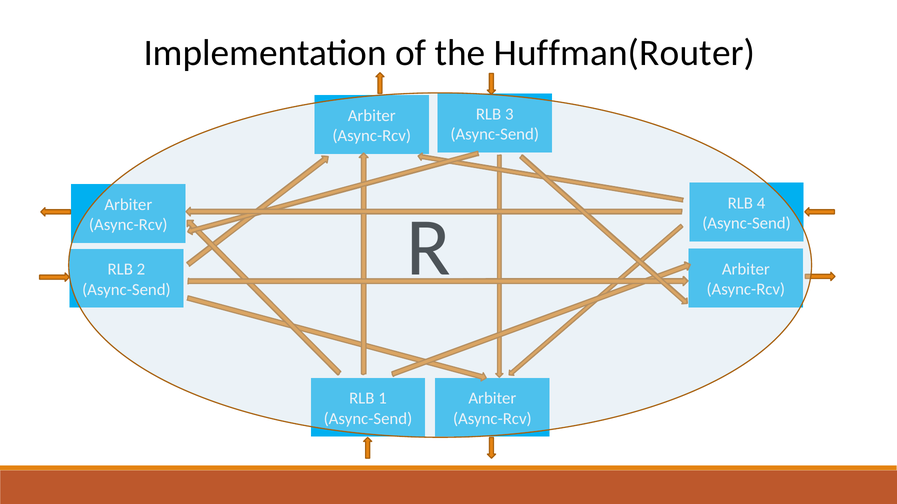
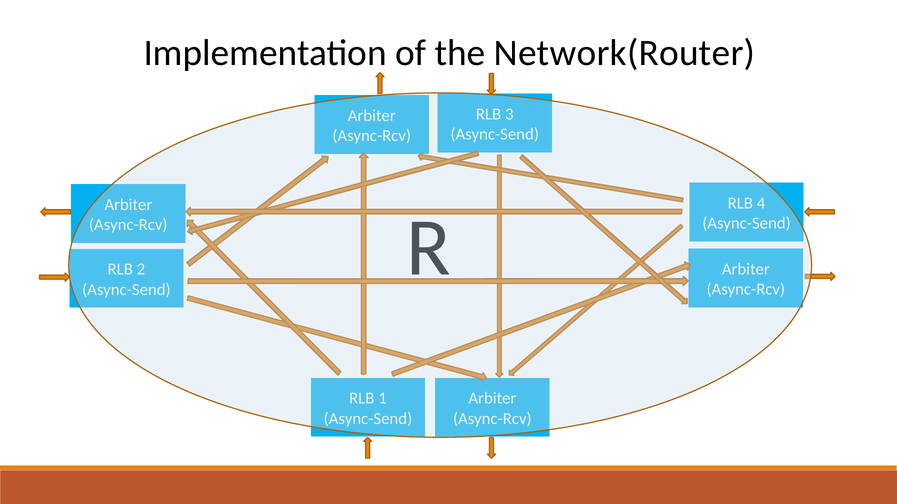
Huffman(Router: Huffman(Router -> Network(Router
